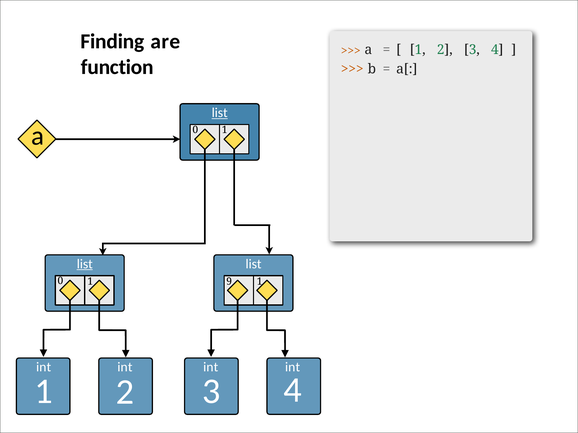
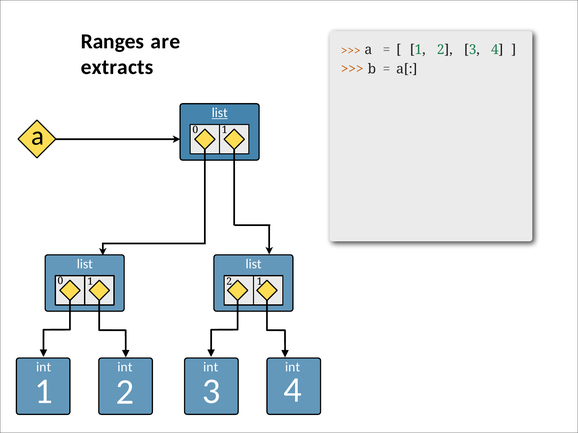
Finding: Finding -> Ranges
function: function -> extracts
list at (85, 264) underline: present -> none
0 9: 9 -> 2
